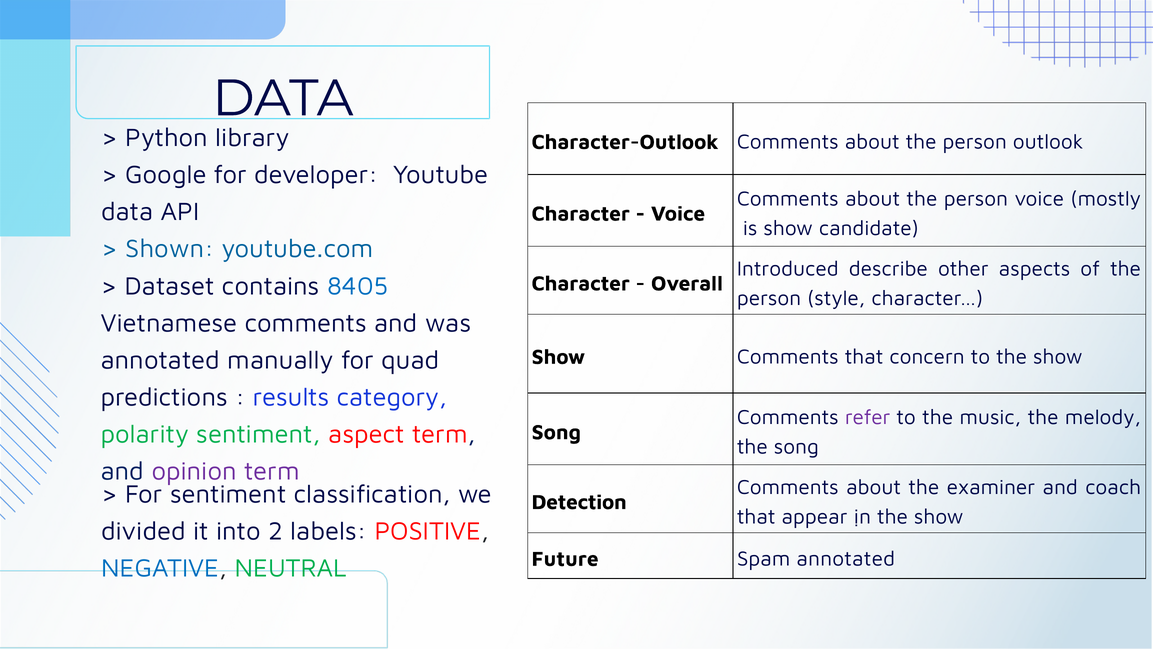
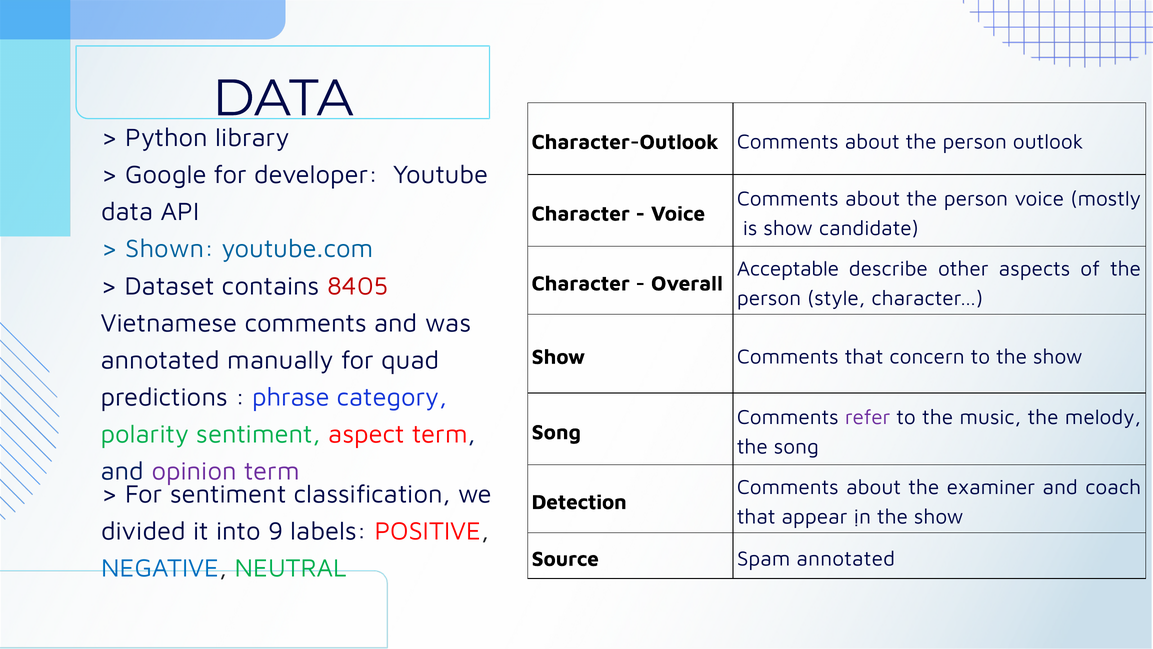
Introduced: Introduced -> Acceptable
8405 colour: blue -> red
results: results -> phrase
2: 2 -> 9
Future: Future -> Source
